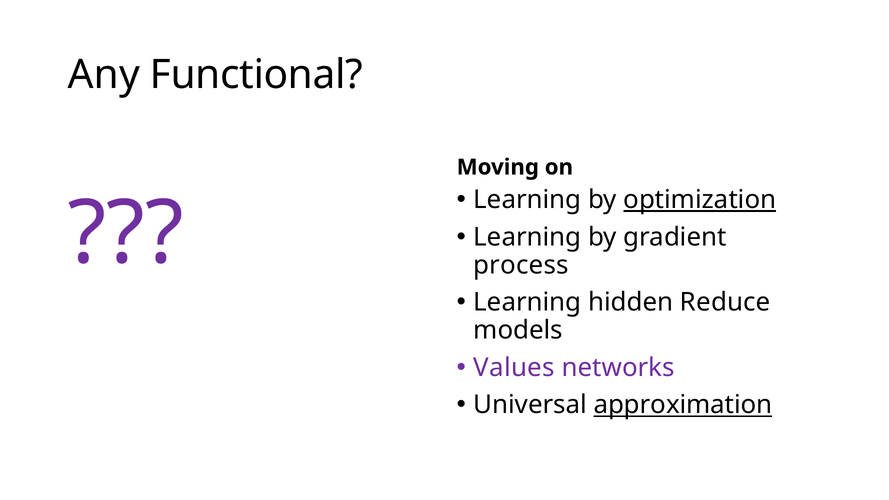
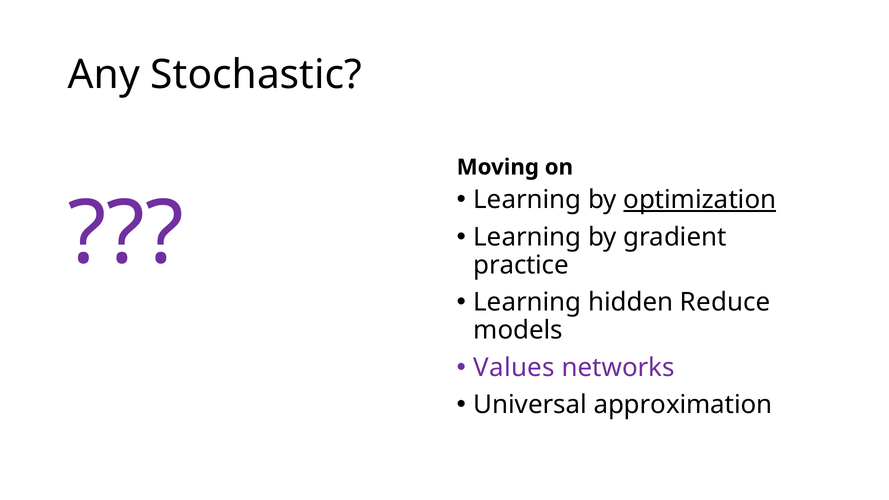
Functional: Functional -> Stochastic
process: process -> practice
approximation underline: present -> none
